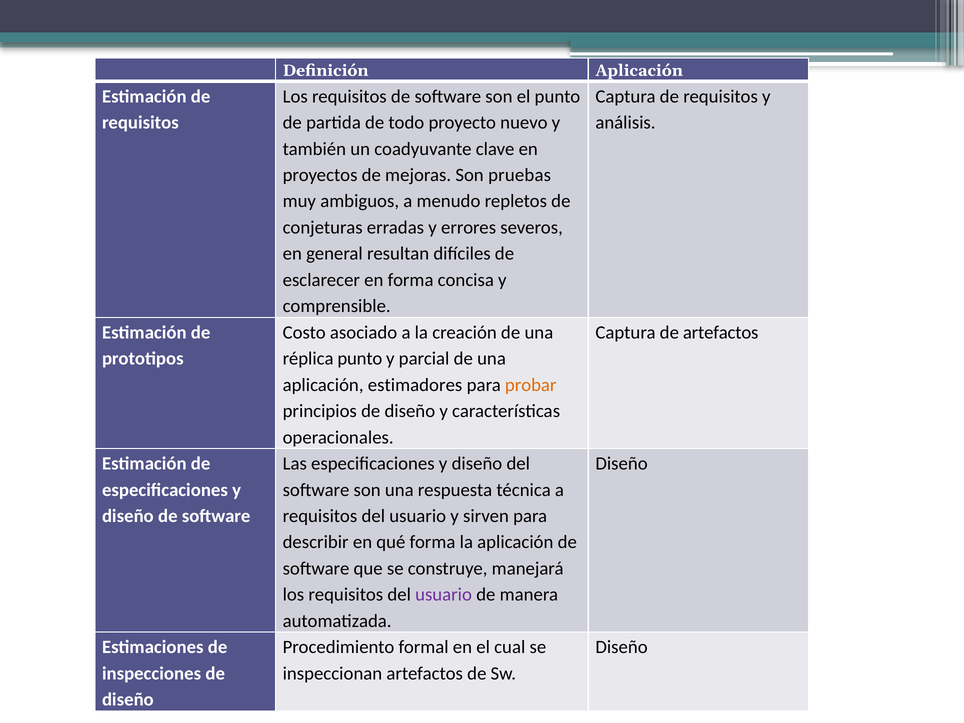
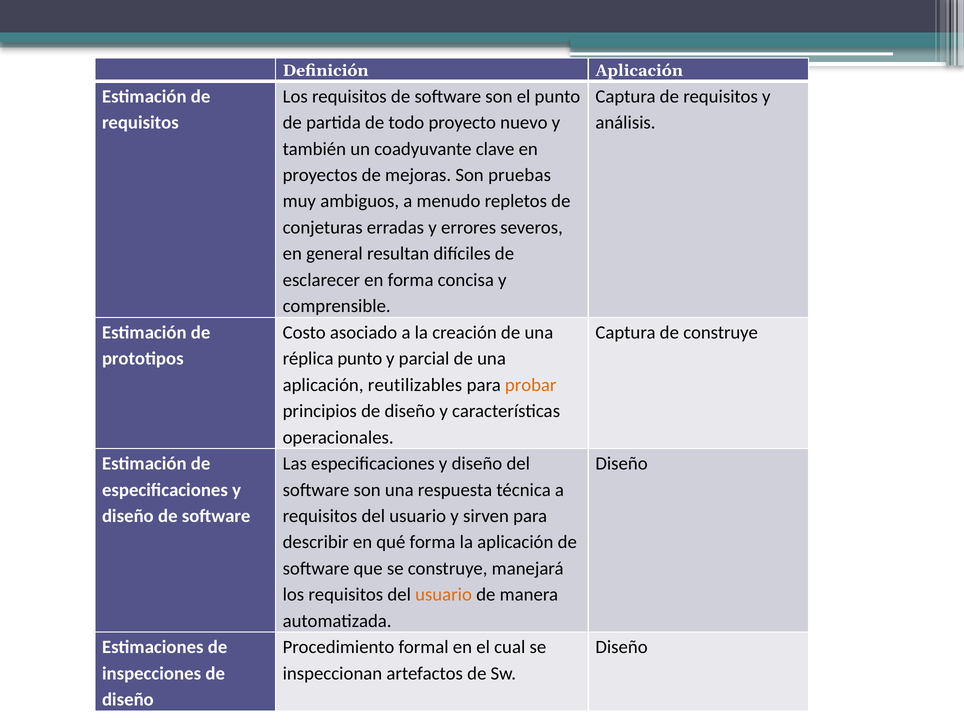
de artefactos: artefactos -> construye
estimadores: estimadores -> reutilizables
usuario at (444, 595) colour: purple -> orange
